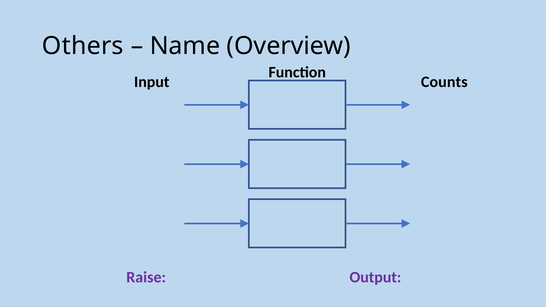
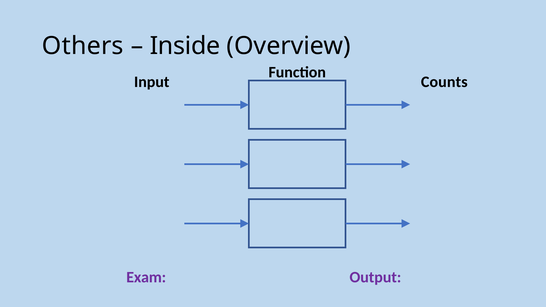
Name: Name -> Inside
Raise: Raise -> Exam
